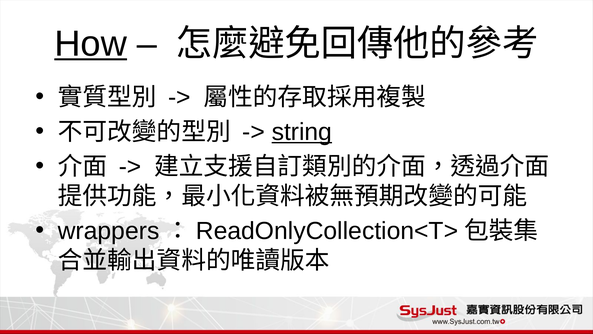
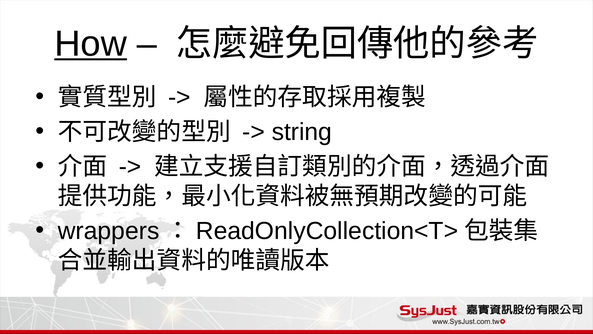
string underline: present -> none
